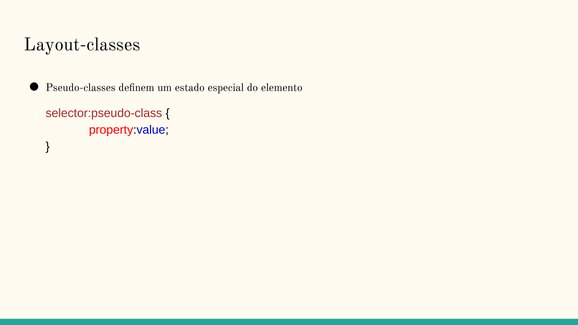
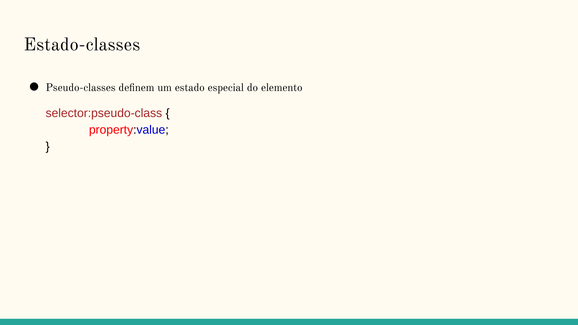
Layout-classes: Layout-classes -> Estado-classes
